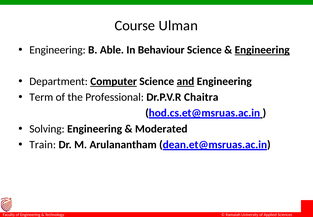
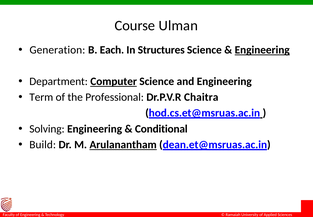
Engineering at (57, 50): Engineering -> Generation
Able: Able -> Each
Behaviour: Behaviour -> Structures
and underline: present -> none
Moderated: Moderated -> Conditional
Train: Train -> Build
Arulanantham underline: none -> present
